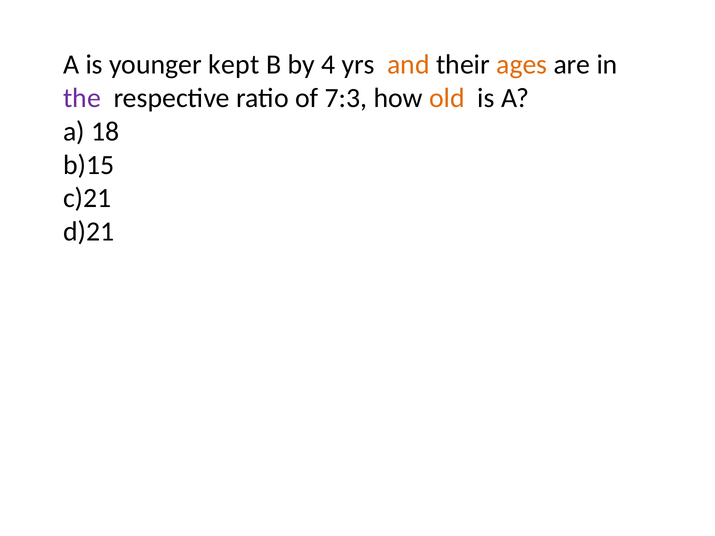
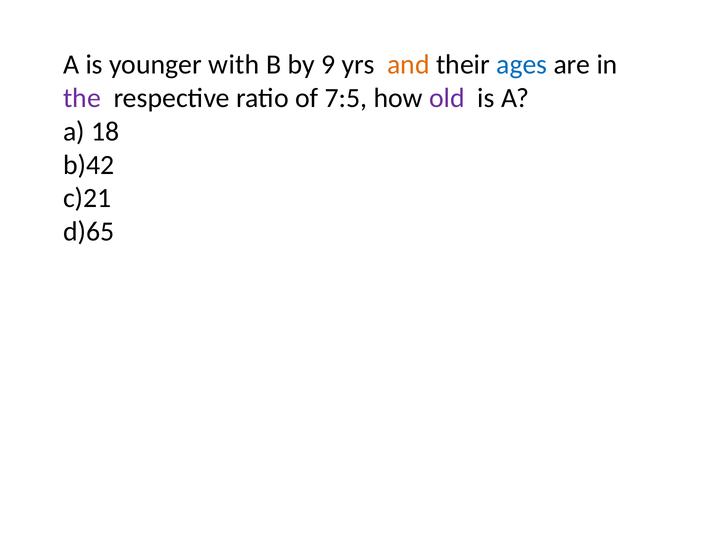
kept: kept -> with
4: 4 -> 9
ages colour: orange -> blue
7:3: 7:3 -> 7:5
old colour: orange -> purple
b)15: b)15 -> b)42
d)21: d)21 -> d)65
